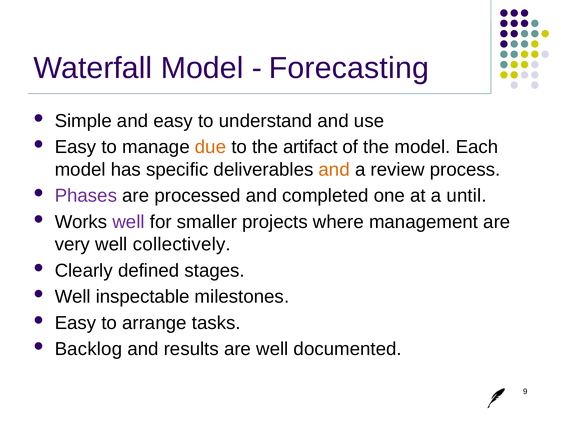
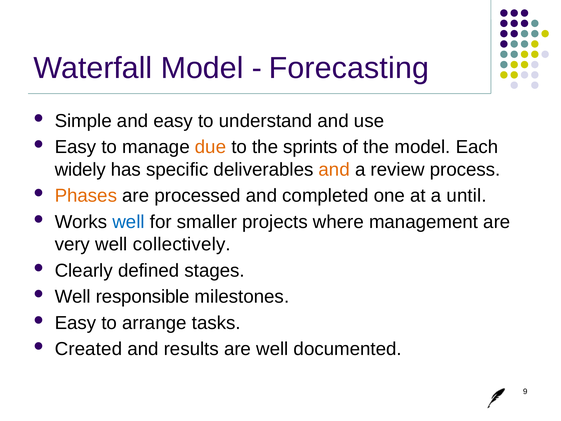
artifact: artifact -> sprints
model at (80, 169): model -> widely
Phases colour: purple -> orange
well at (129, 222) colour: purple -> blue
inspectable: inspectable -> responsible
Backlog: Backlog -> Created
